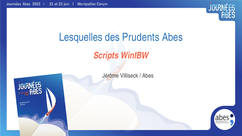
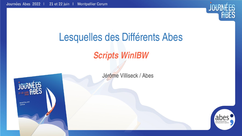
Prudents: Prudents -> Différents
